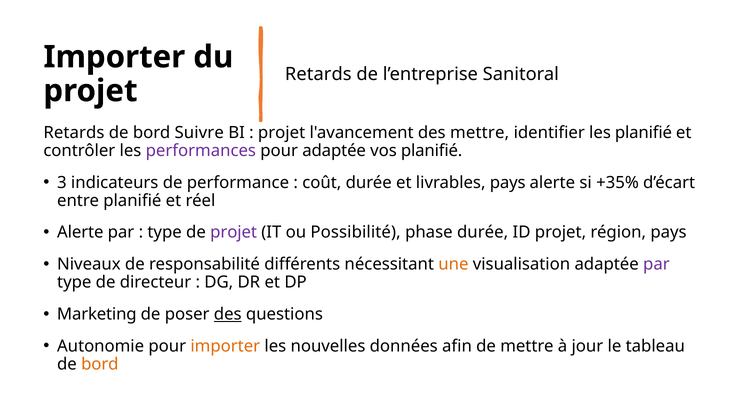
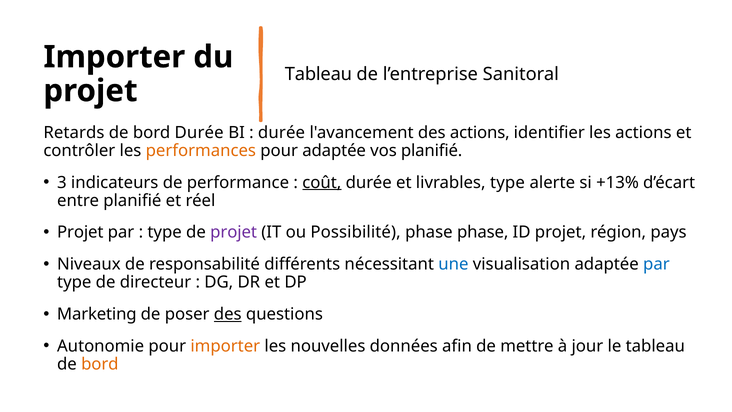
Retards at (318, 74): Retards -> Tableau
bord Suivre: Suivre -> Durée
projet at (282, 132): projet -> durée
des mettre: mettre -> actions
les planifié: planifié -> actions
performances colour: purple -> orange
coût underline: none -> present
livrables pays: pays -> type
+35%: +35% -> +13%
Alerte at (80, 232): Alerte -> Projet
phase durée: durée -> phase
une colour: orange -> blue
par at (656, 264) colour: purple -> blue
